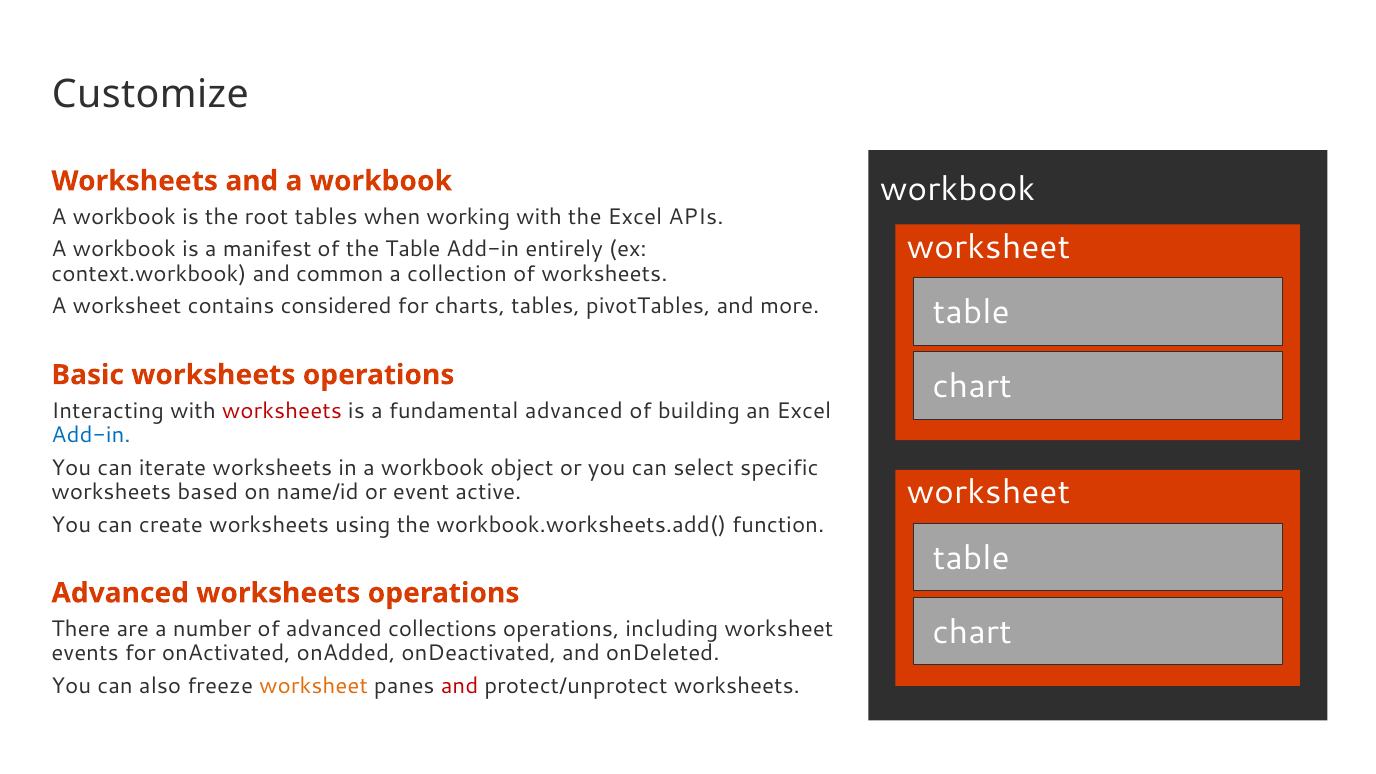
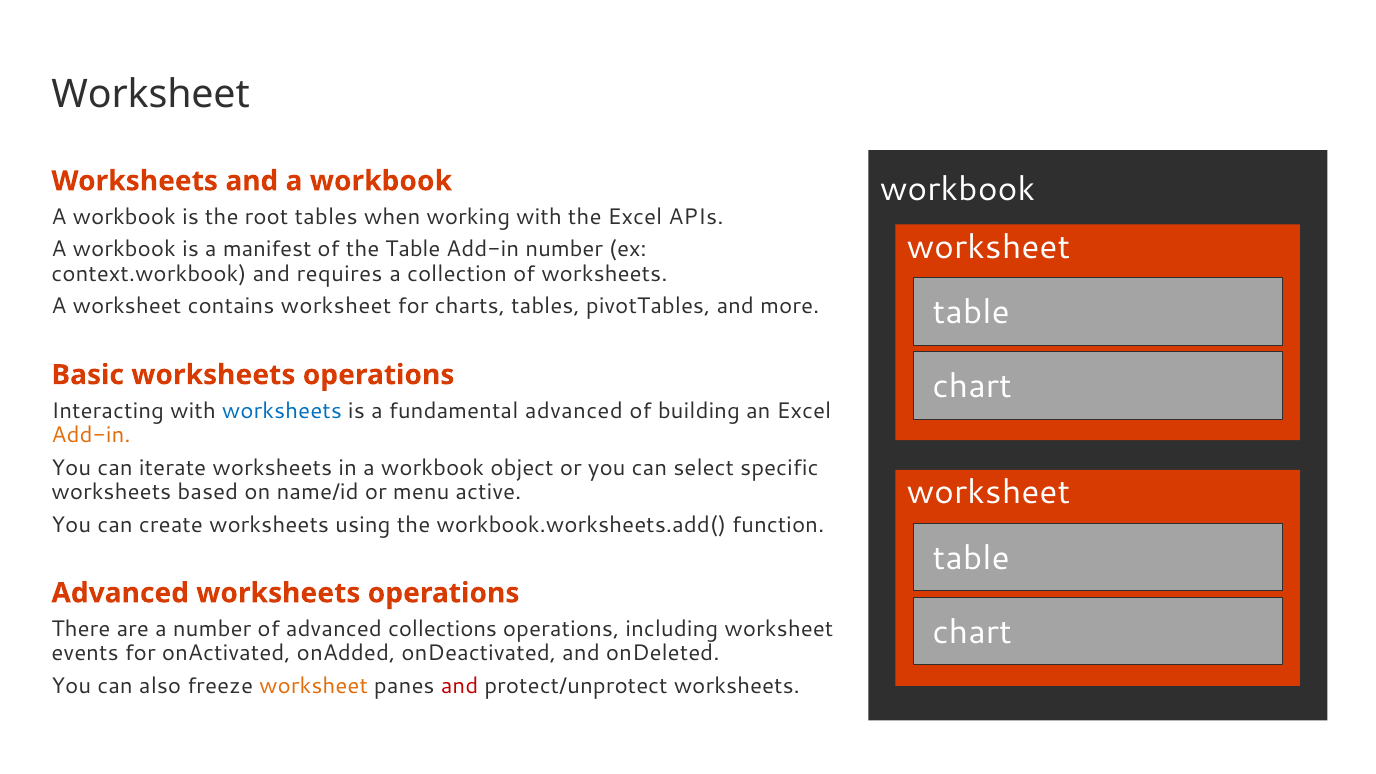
Customize at (150, 94): Customize -> Worksheet
Add-in entirely: entirely -> number
common: common -> requires
contains considered: considered -> worksheet
worksheets at (282, 411) colour: red -> blue
Add-in at (91, 435) colour: blue -> orange
event: event -> menu
